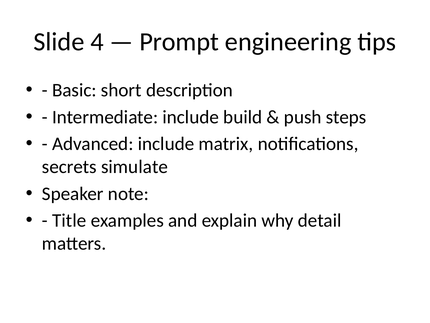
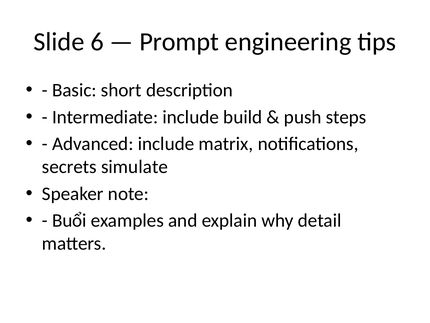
4: 4 -> 6
Title: Title -> Buổi
